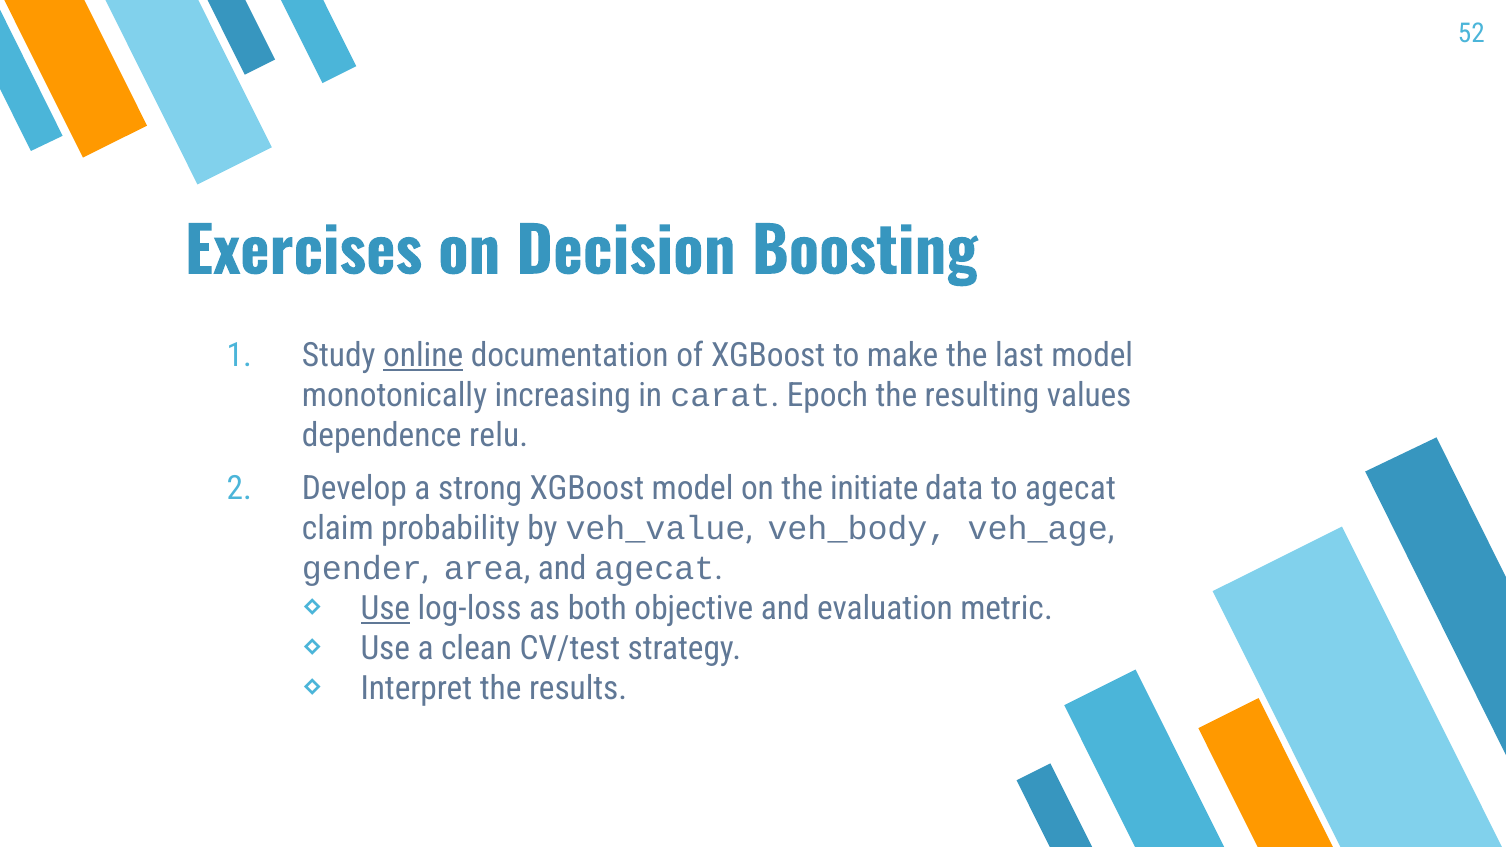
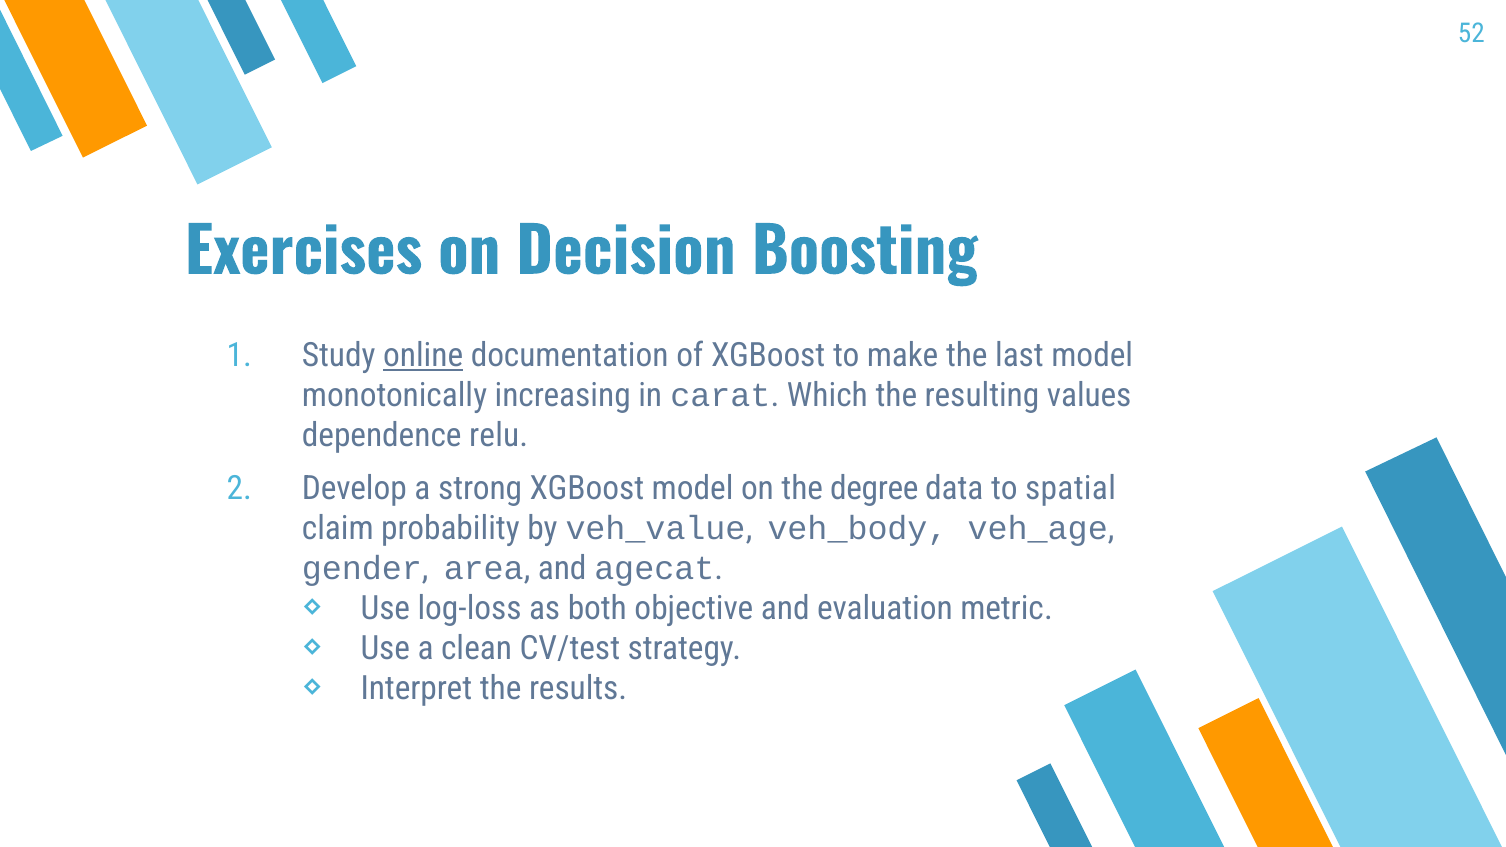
Epoch: Epoch -> Which
initiate: initiate -> degree
to agecat: agecat -> spatial
Use at (385, 609) underline: present -> none
